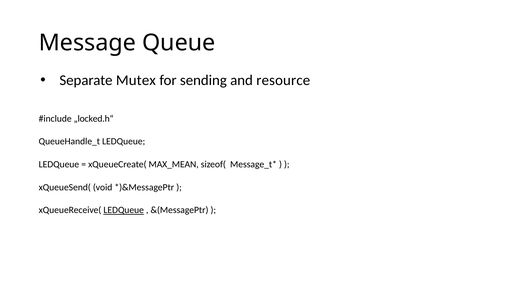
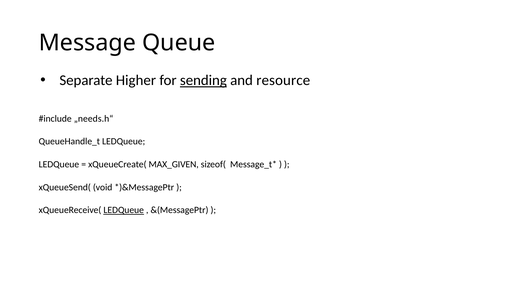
Mutex: Mutex -> Higher
sending underline: none -> present
„locked.h“: „locked.h“ -> „needs.h“
MAX_MEAN: MAX_MEAN -> MAX_GIVEN
